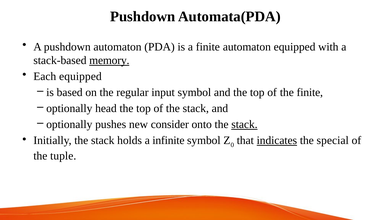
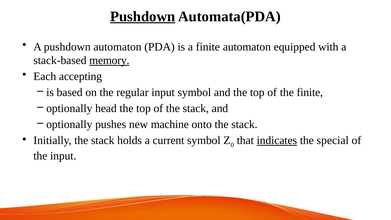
Pushdown at (143, 16) underline: none -> present
Each equipped: equipped -> accepting
consider: consider -> machine
stack at (244, 124) underline: present -> none
infinite: infinite -> current
the tuple: tuple -> input
